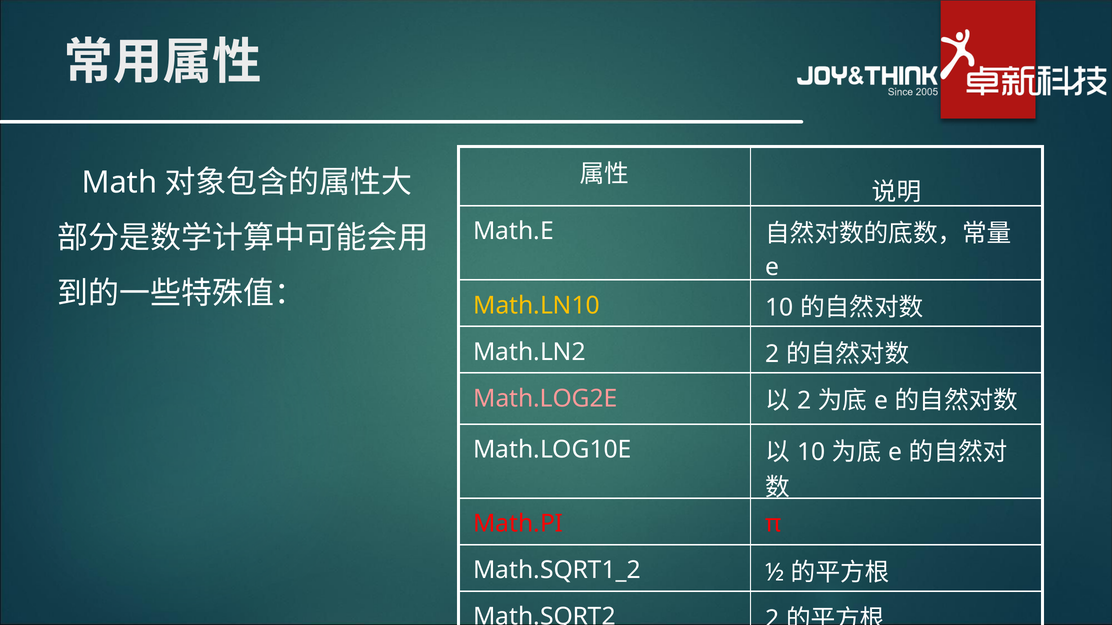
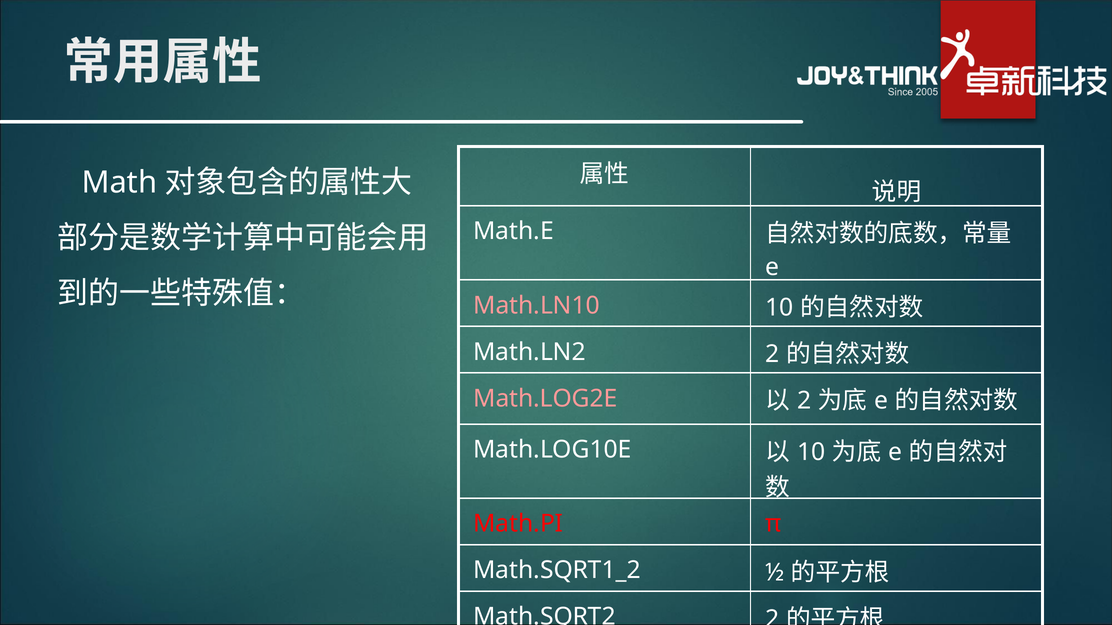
Math.LN10 colour: yellow -> pink
